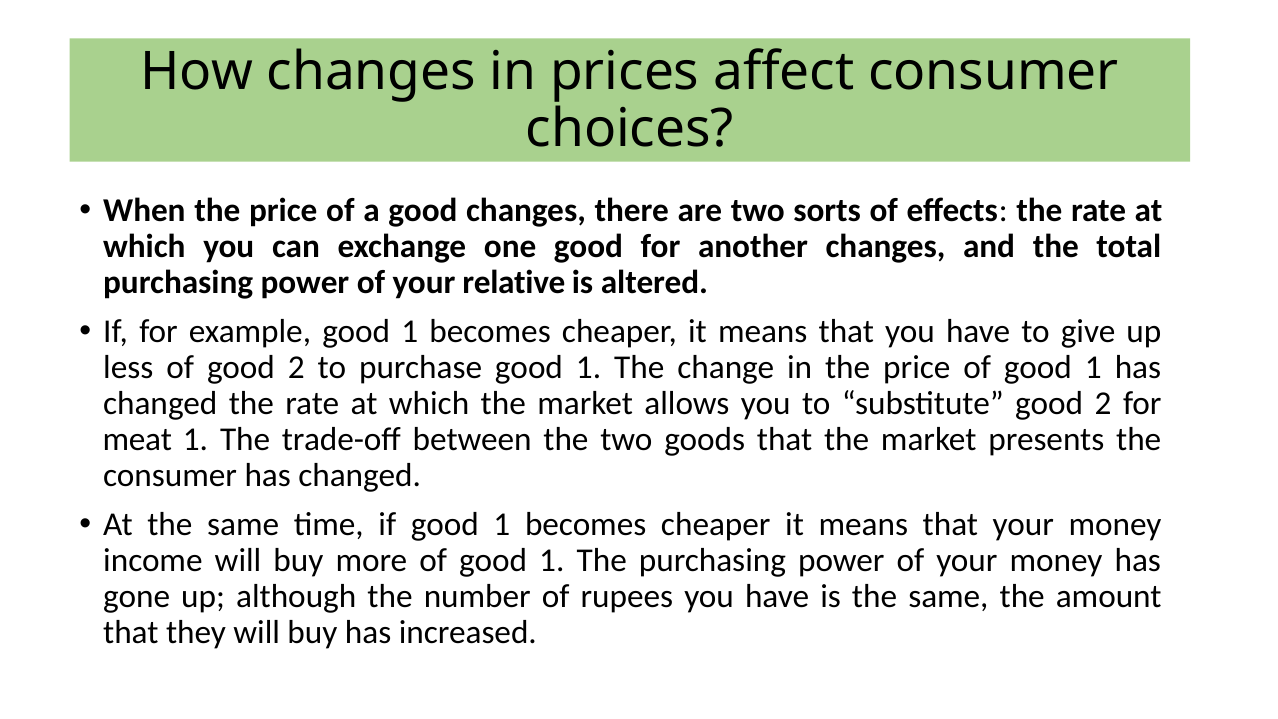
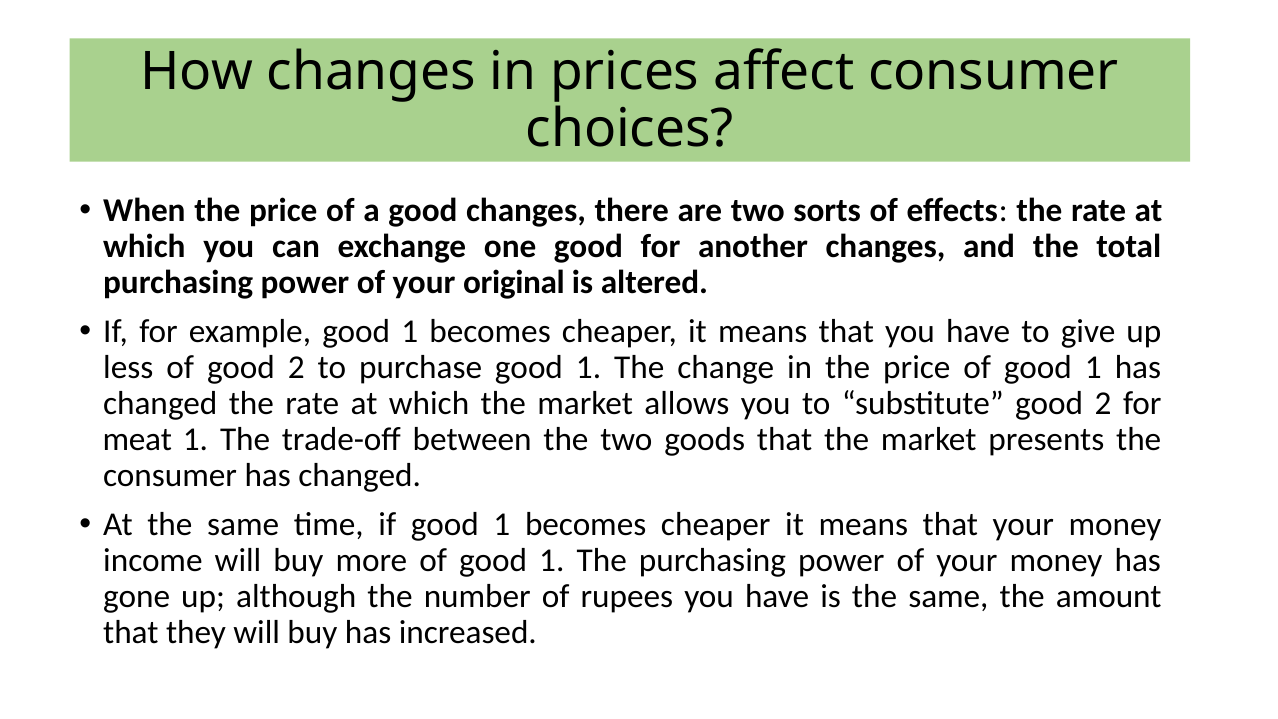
relative: relative -> original
